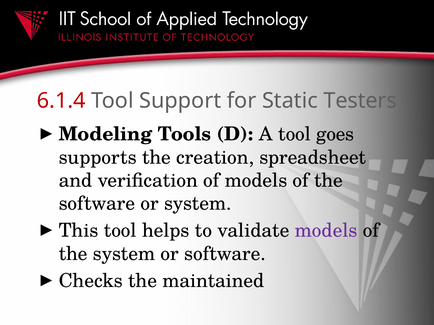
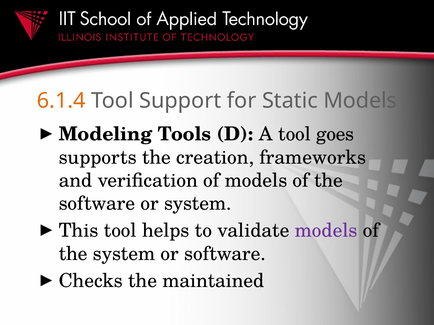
6.1.4 colour: red -> orange
Static Testers: Testers -> Models
spreadsheet: spreadsheet -> frameworks
